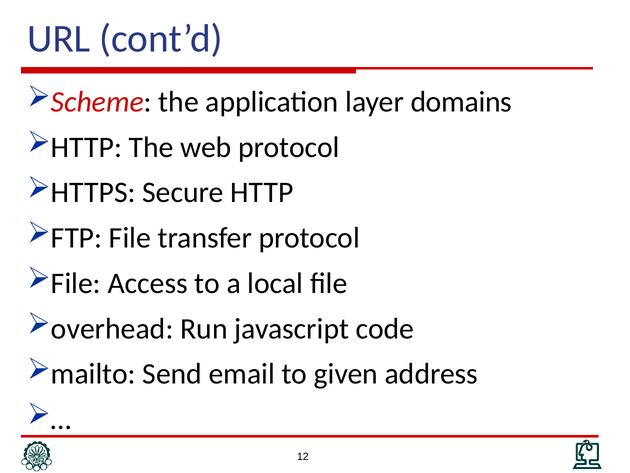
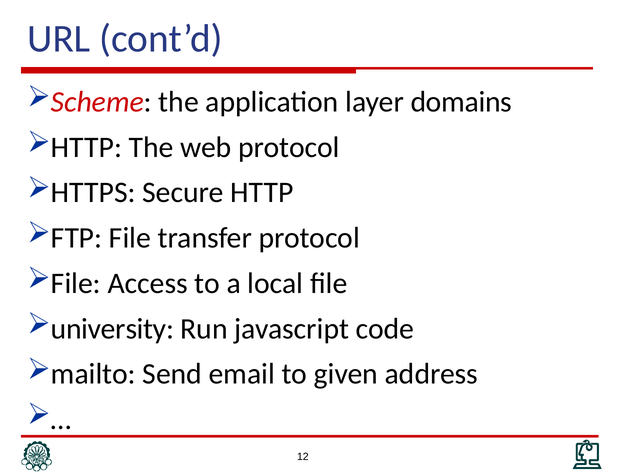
overhead: overhead -> university
